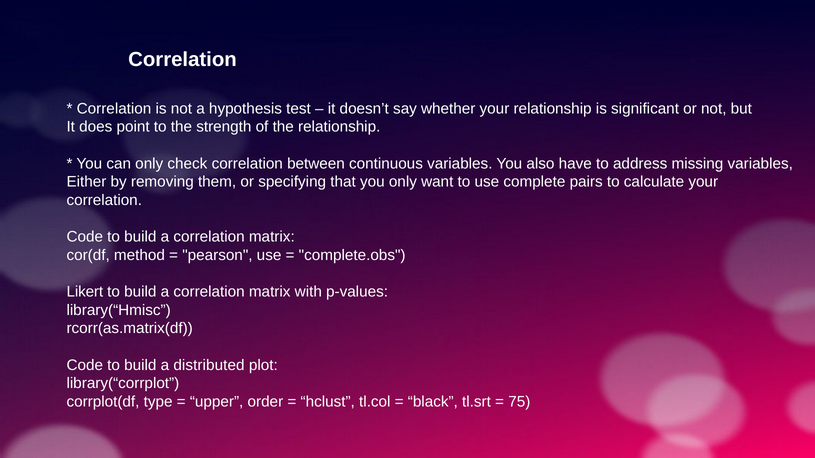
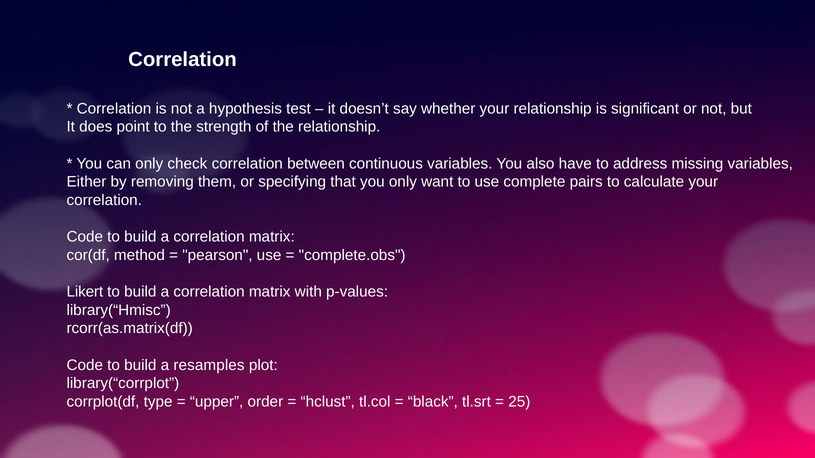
distributed: distributed -> resamples
75: 75 -> 25
